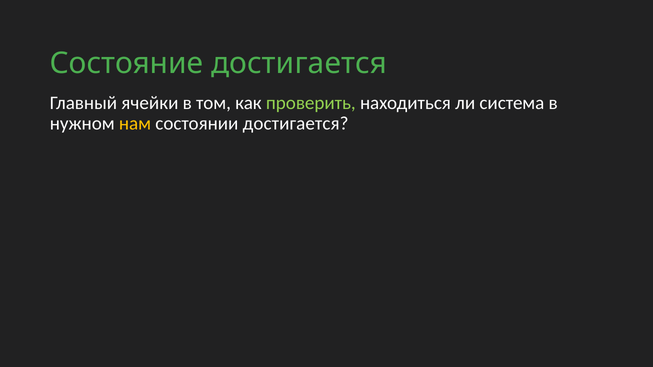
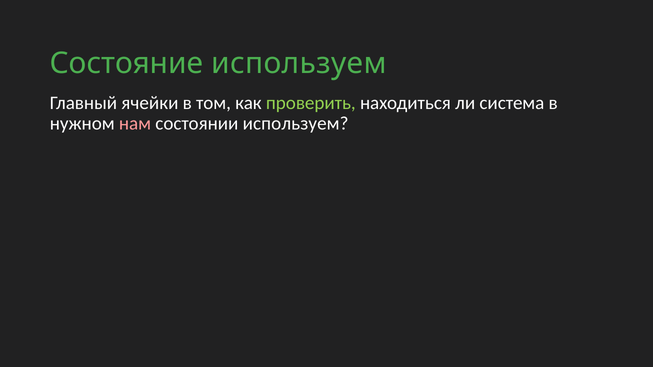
Состояние достигается: достигается -> используем
нам colour: yellow -> pink
состоянии достигается: достигается -> используем
